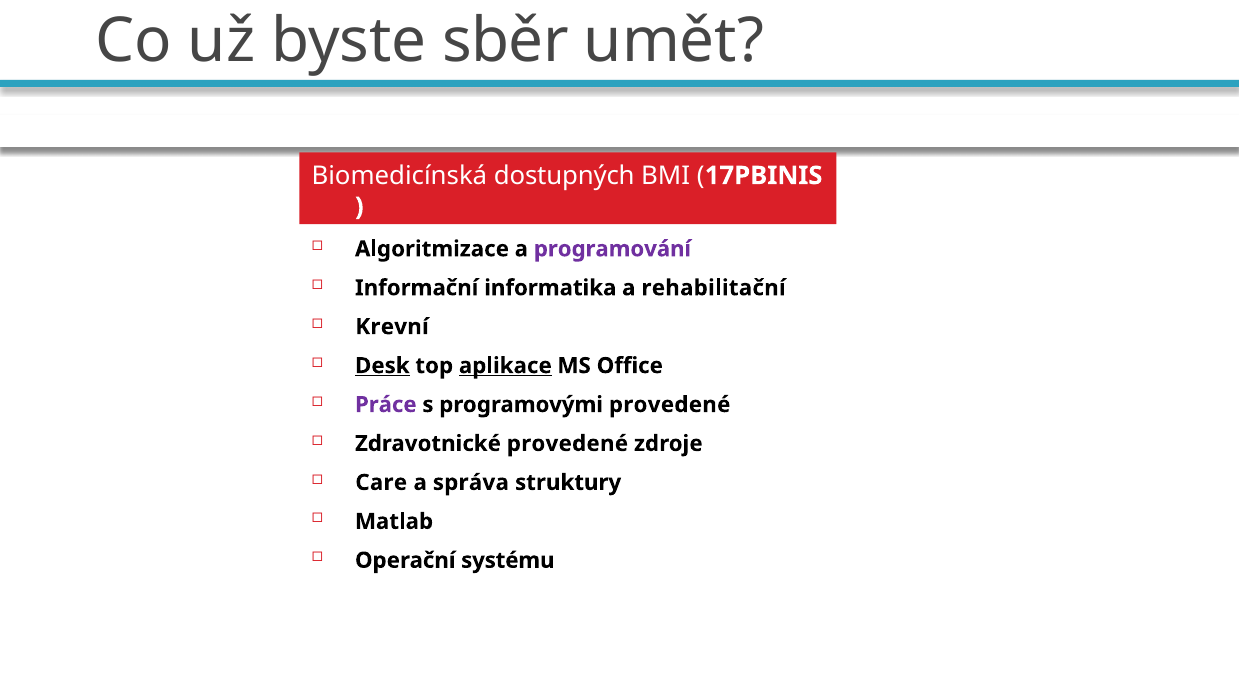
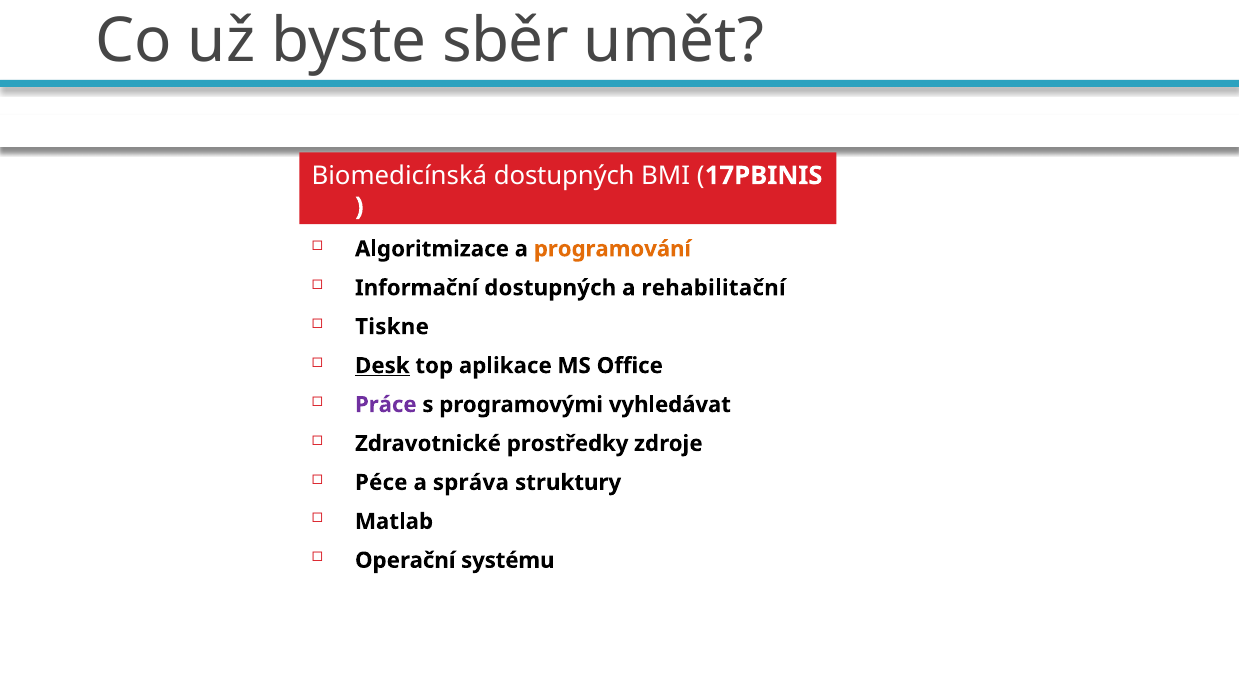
programování colour: purple -> orange
Informační informatika: informatika -> dostupných
Krevní: Krevní -> Tiskne
aplikace underline: present -> none
programovými provedené: provedené -> vyhledávat
Zdravotnické provedené: provedené -> prostředky
Care: Care -> Péce
